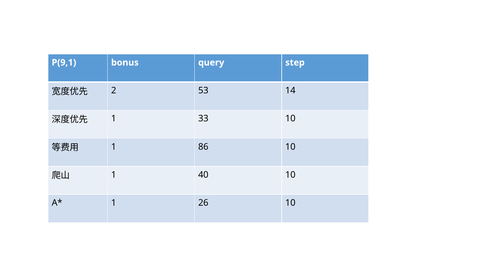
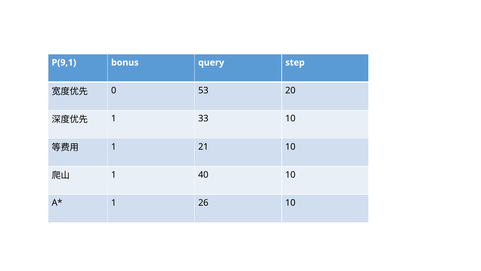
2: 2 -> 0
14: 14 -> 20
86: 86 -> 21
